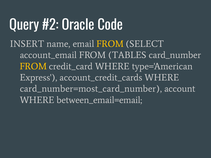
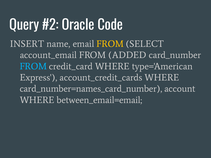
TABLES: TABLES -> ADDED
FROM at (33, 66) colour: yellow -> light blue
card_number=most_card_number: card_number=most_card_number -> card_number=names_card_number
